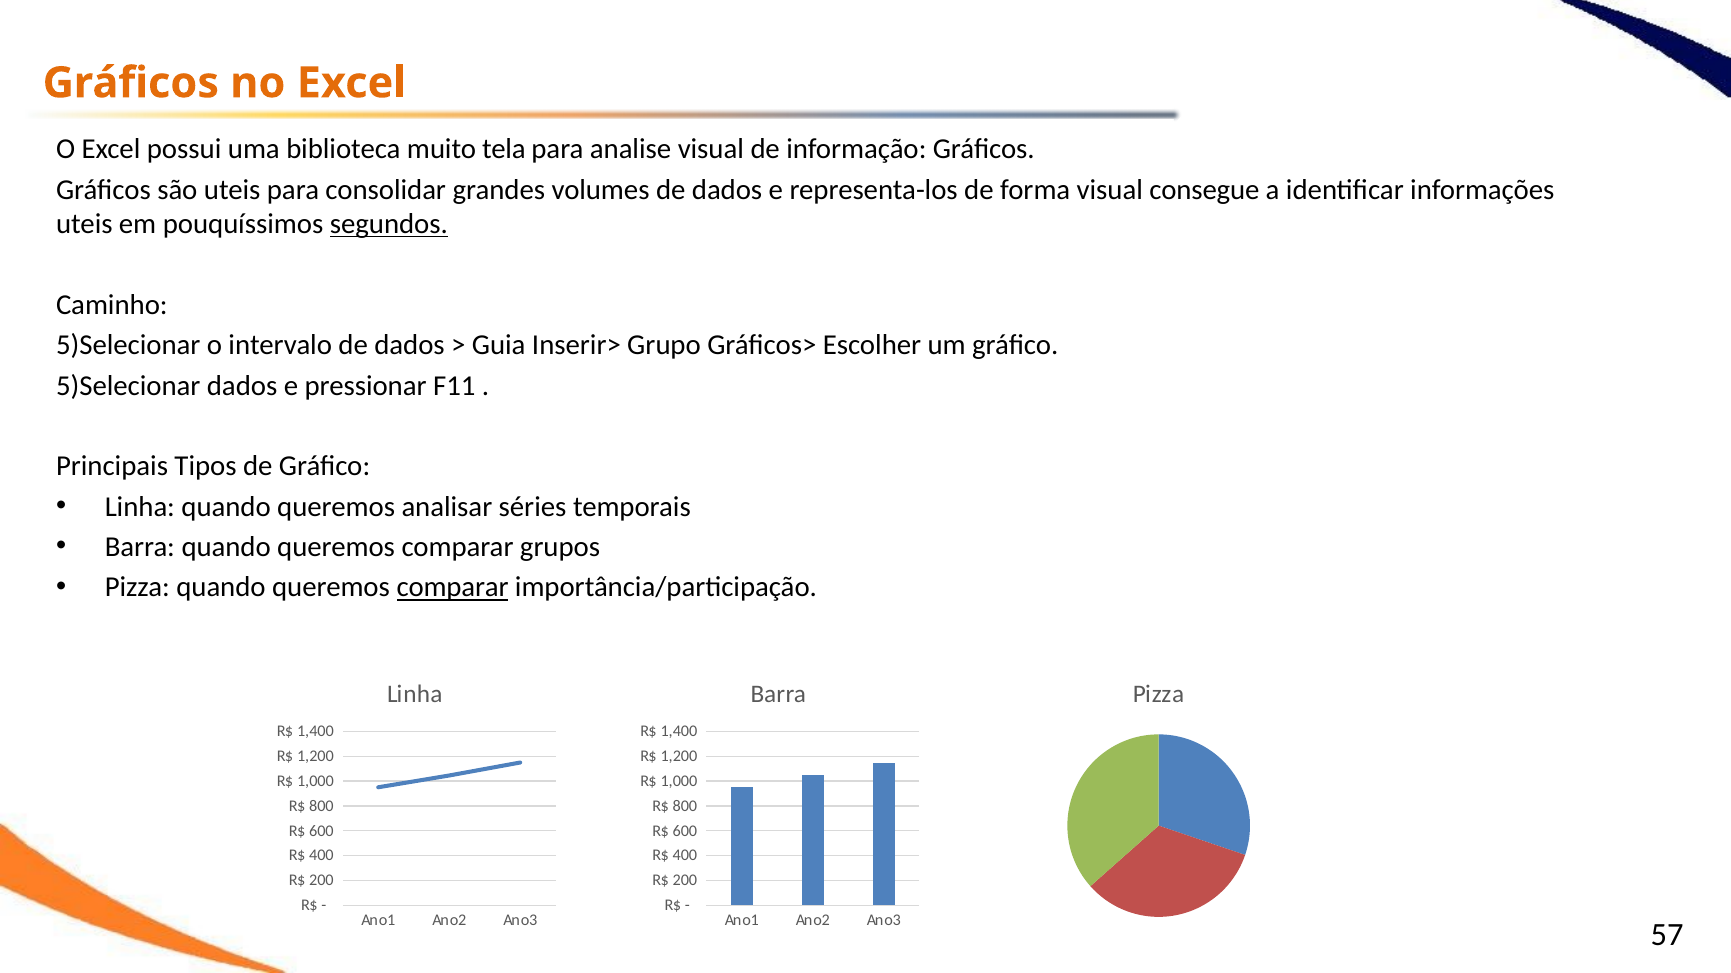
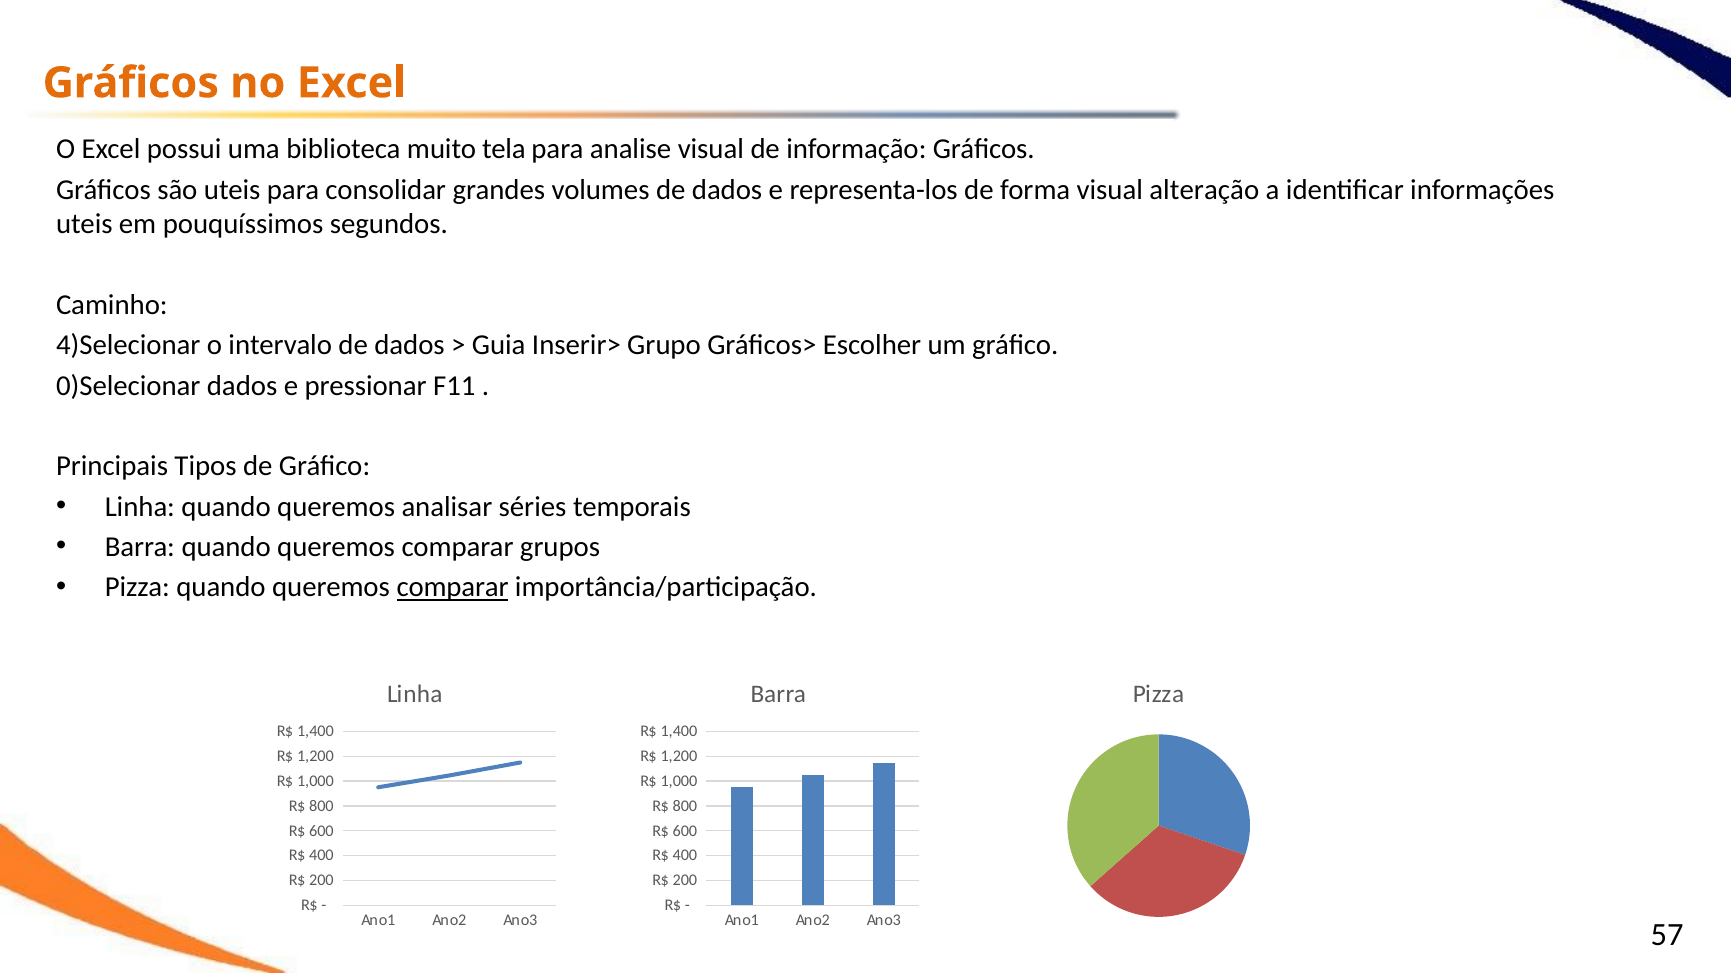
consegue: consegue -> alteração
segundos underline: present -> none
5)Selecionar at (128, 346): 5)Selecionar -> 4)Selecionar
5)Selecionar at (128, 386): 5)Selecionar -> 0)Selecionar
